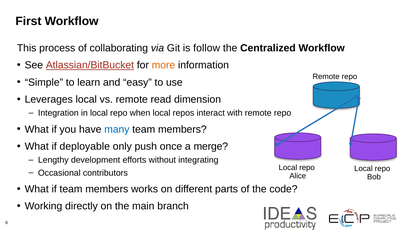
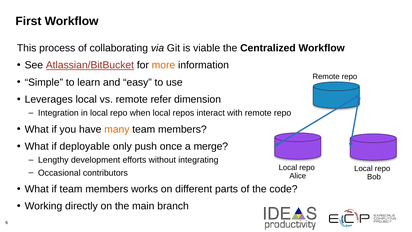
follow: follow -> viable
read: read -> refer
many colour: blue -> orange
